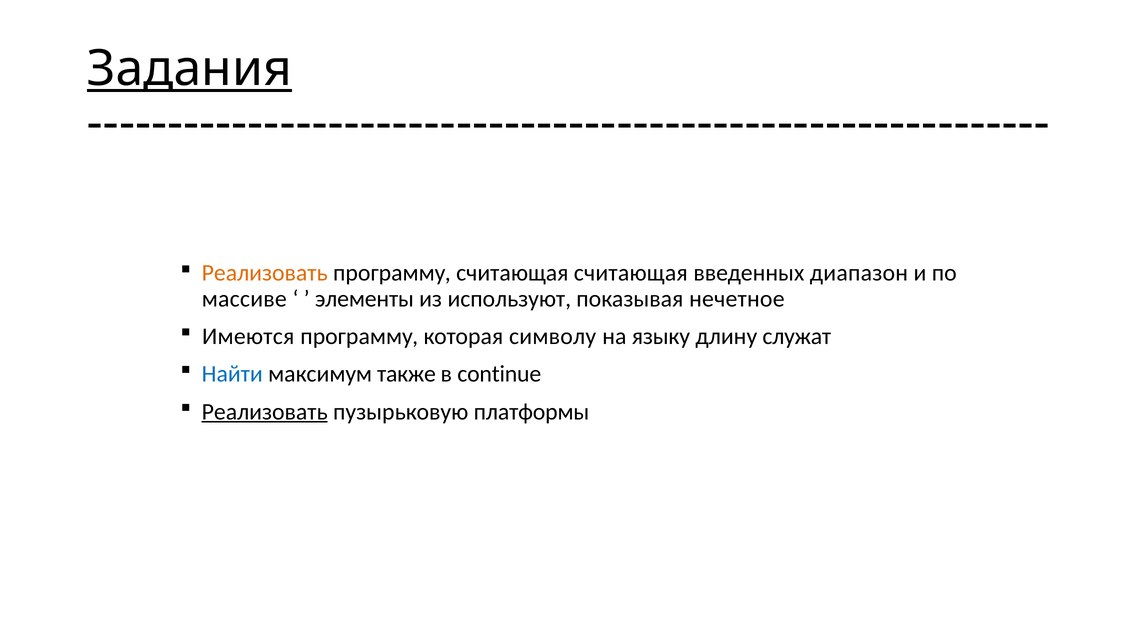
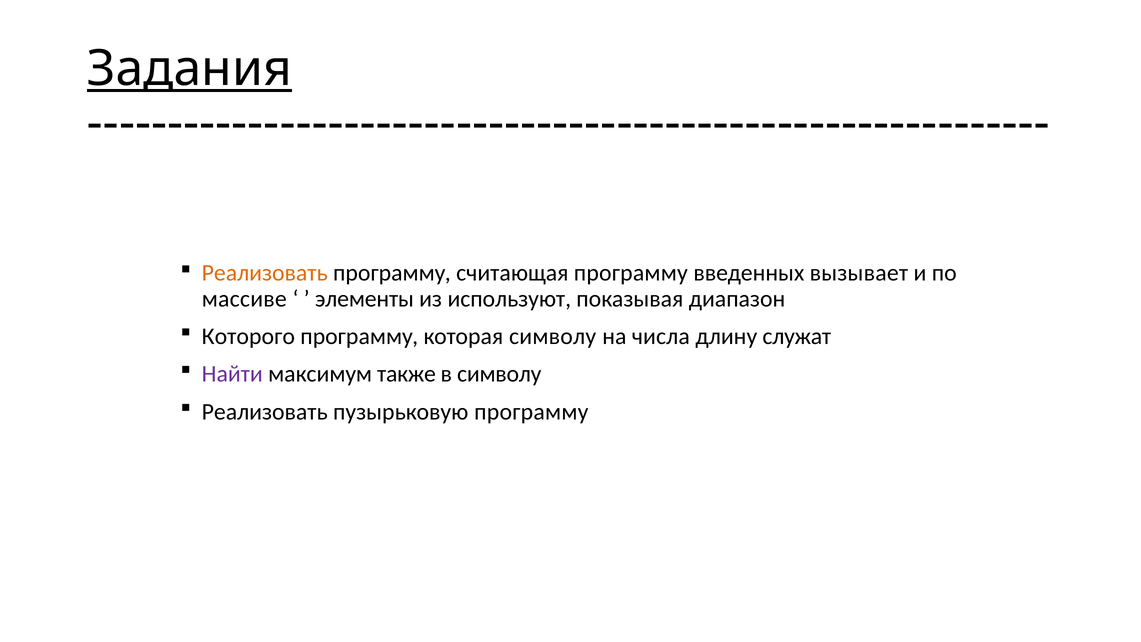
считающая считающая: считающая -> программу
диапазон: диапазон -> вызывает
нечетное: нечетное -> диапазон
Имеются: Имеются -> Которого
языку: языку -> числа
Найти colour: blue -> purple
в continue: continue -> символу
Реализовать at (265, 412) underline: present -> none
пузырьковую платформы: платформы -> программу
